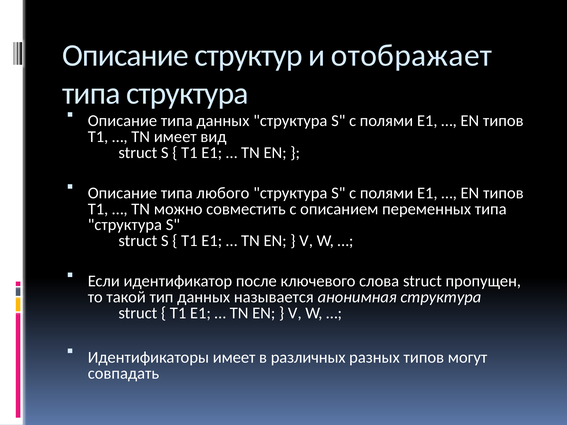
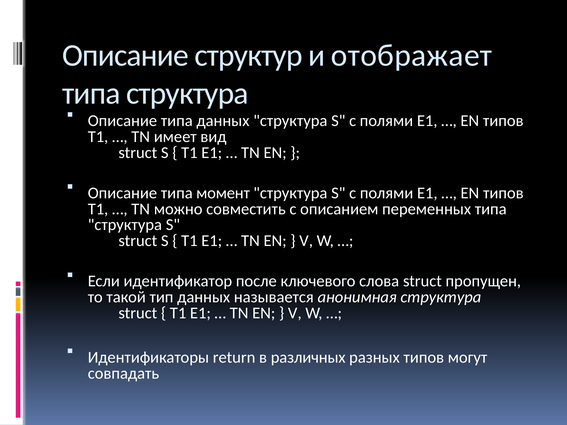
любого: любого -> момент
Идентификаторы имеет: имеет -> return
